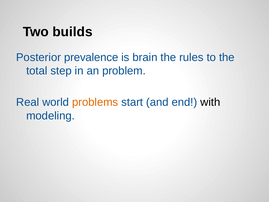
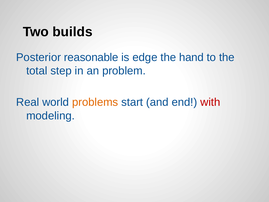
prevalence: prevalence -> reasonable
brain: brain -> edge
rules: rules -> hand
with colour: black -> red
